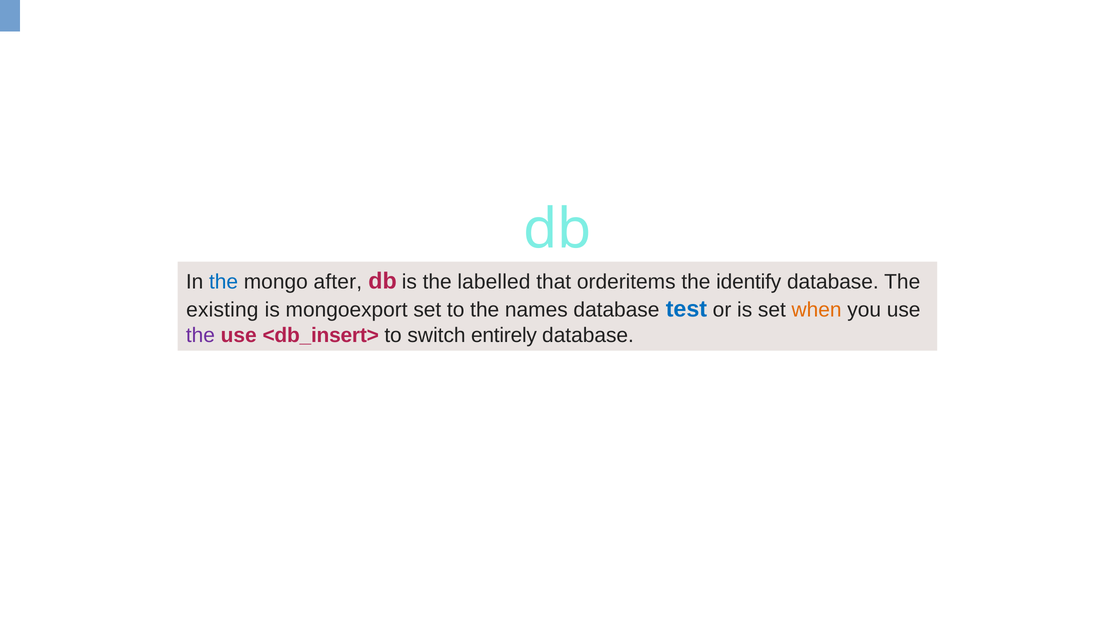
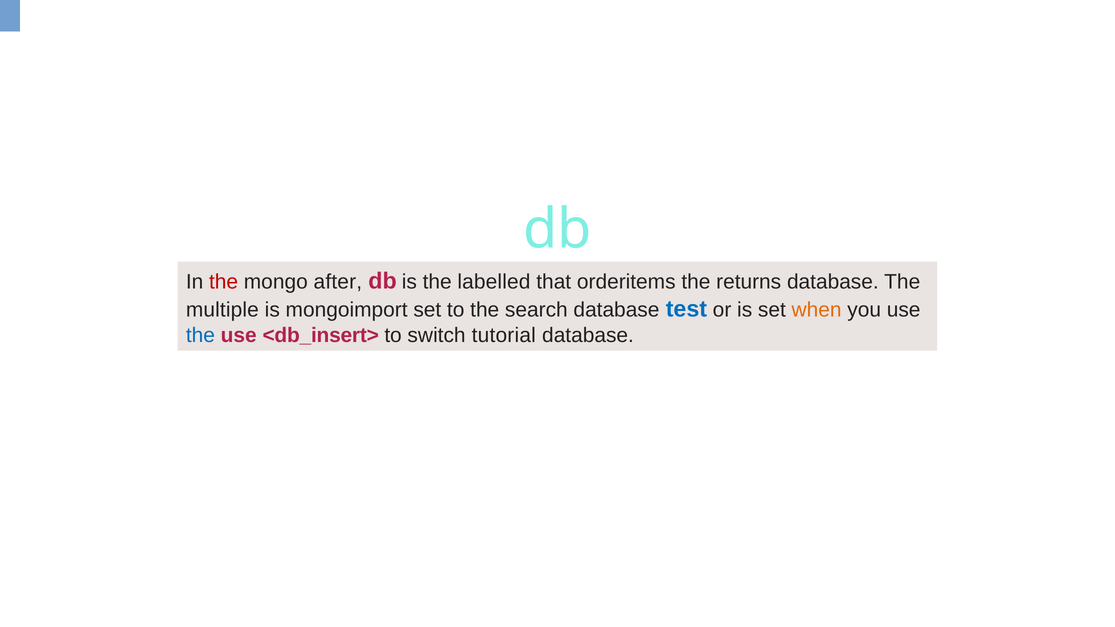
the at (224, 282) colour: blue -> red
identify: identify -> returns
existing: existing -> multiple
mongoexport: mongoexport -> mongoimport
names: names -> search
the at (200, 336) colour: purple -> blue
entirely: entirely -> tutorial
